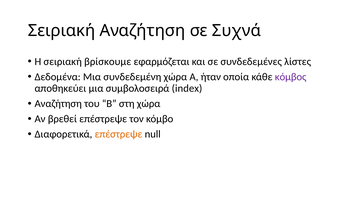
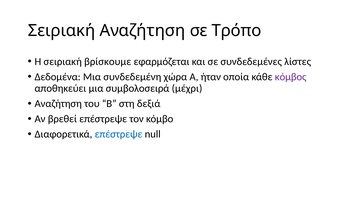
Συχνά: Συχνά -> Τρόπο
index: index -> μέχρι
στη χώρα: χώρα -> δεξιά
επέστρεψε at (119, 134) colour: orange -> blue
